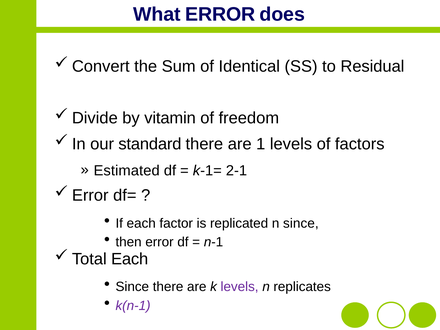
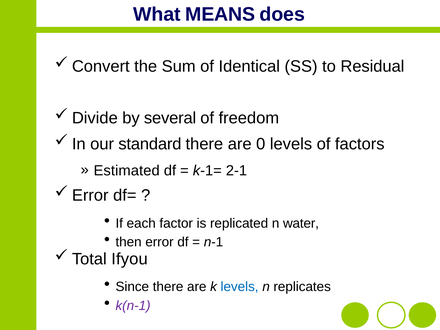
What ERROR: ERROR -> MEANS
vitamin: vitamin -> several
1: 1 -> 0
n since: since -> water
Each at (130, 259): Each -> Ifyou
levels at (240, 287) colour: purple -> blue
